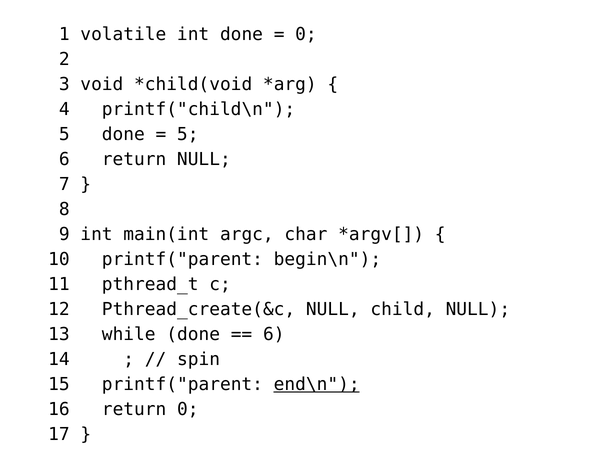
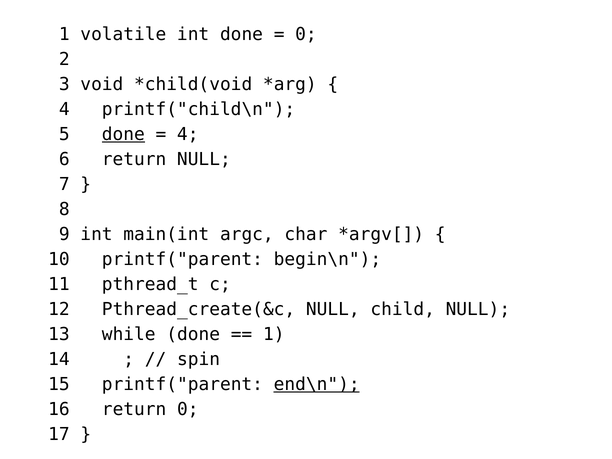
done at (123, 134) underline: none -> present
5 at (188, 134): 5 -> 4
6 at (274, 334): 6 -> 1
